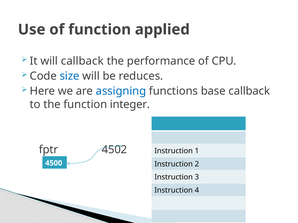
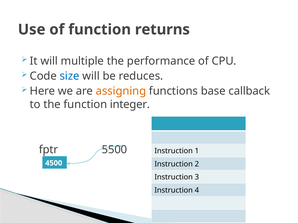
applied: applied -> returns
will callback: callback -> multiple
assigning colour: blue -> orange
4502: 4502 -> 5500
